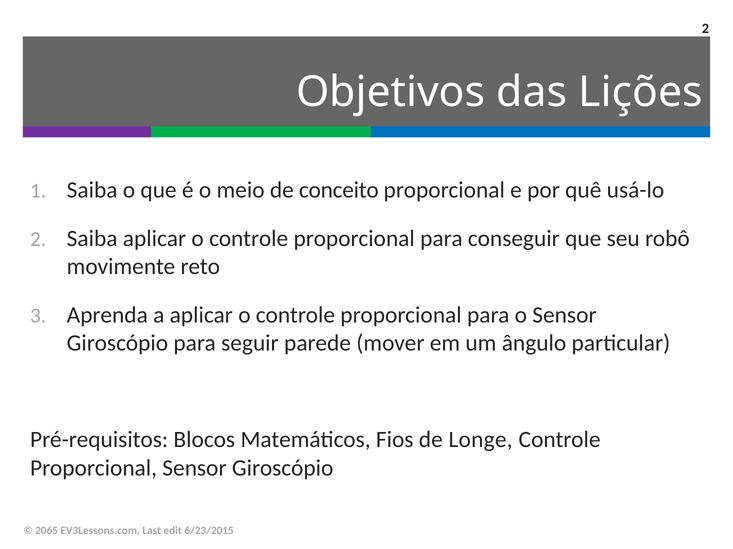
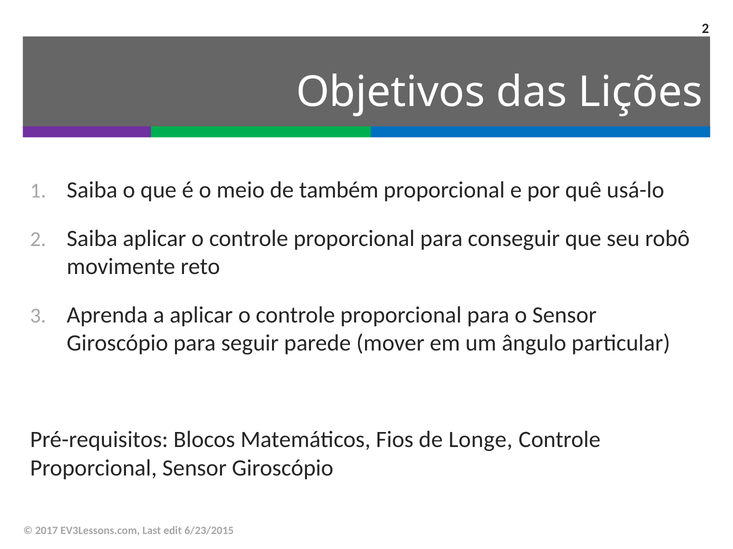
conceito: conceito -> também
2065: 2065 -> 2017
